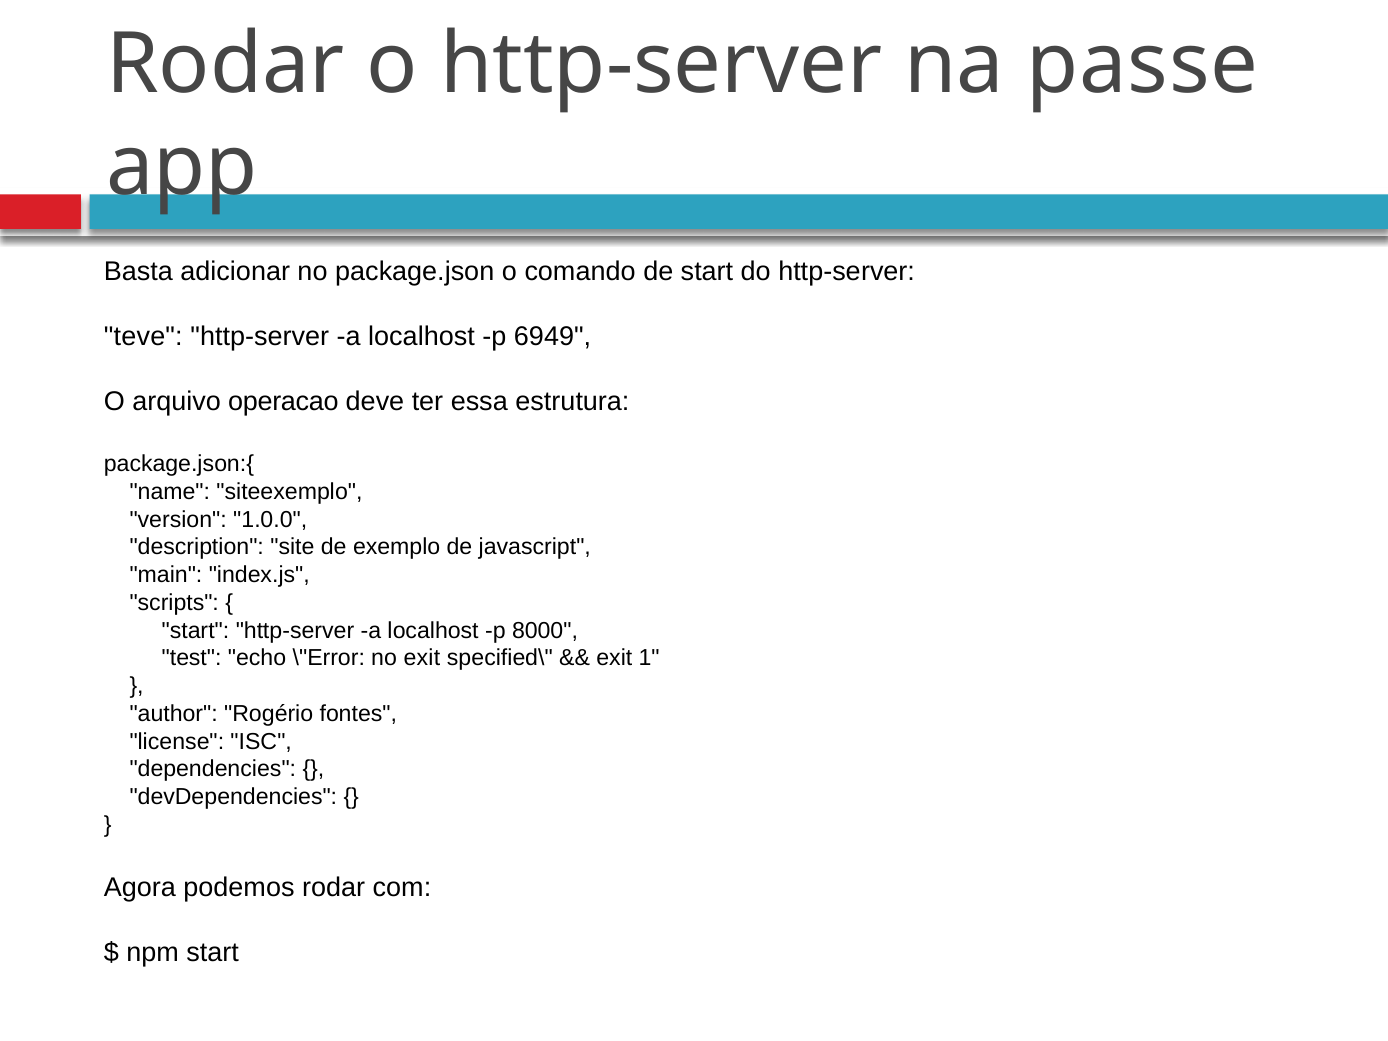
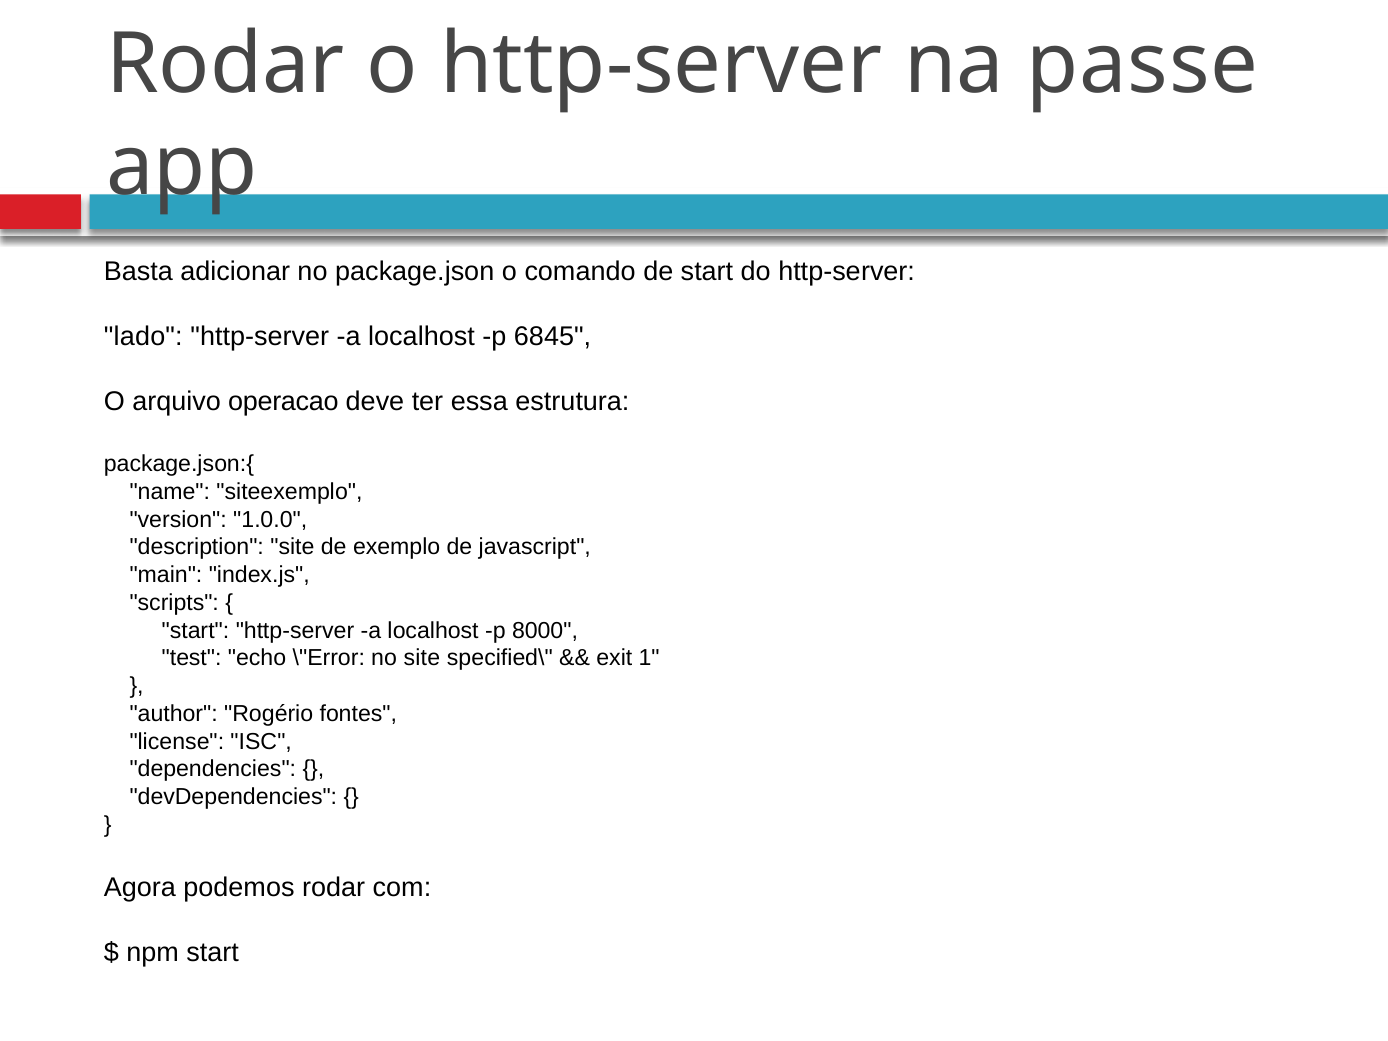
teve: teve -> lado
6949: 6949 -> 6845
no exit: exit -> site
